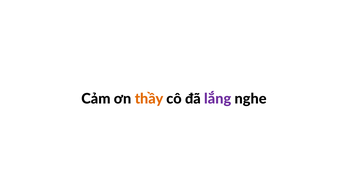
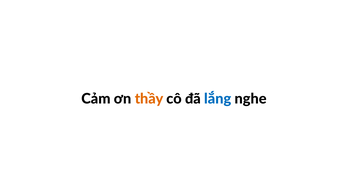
lắng colour: purple -> blue
